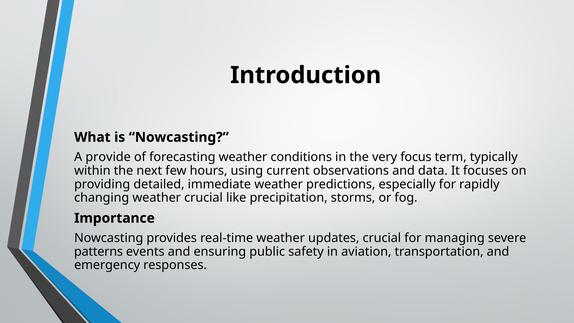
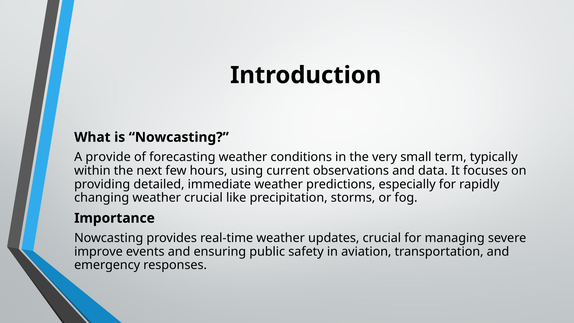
focus: focus -> small
patterns: patterns -> improve
